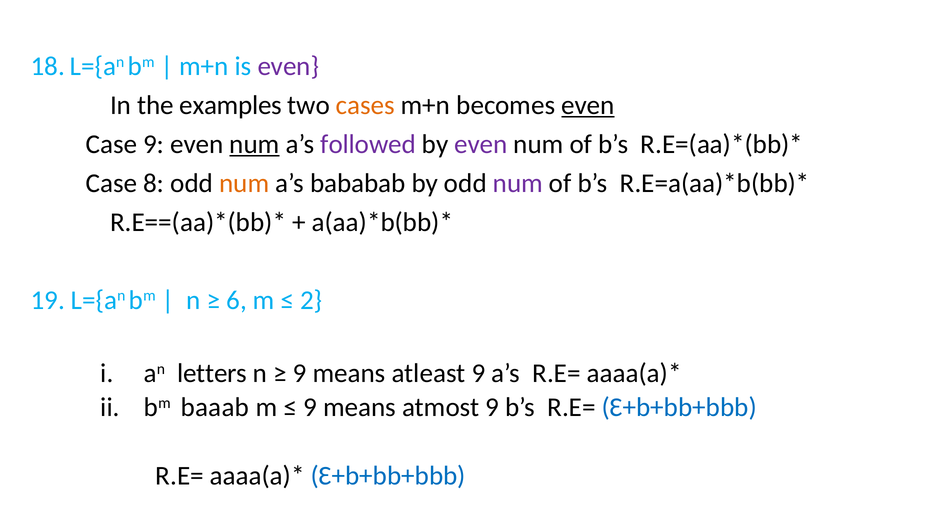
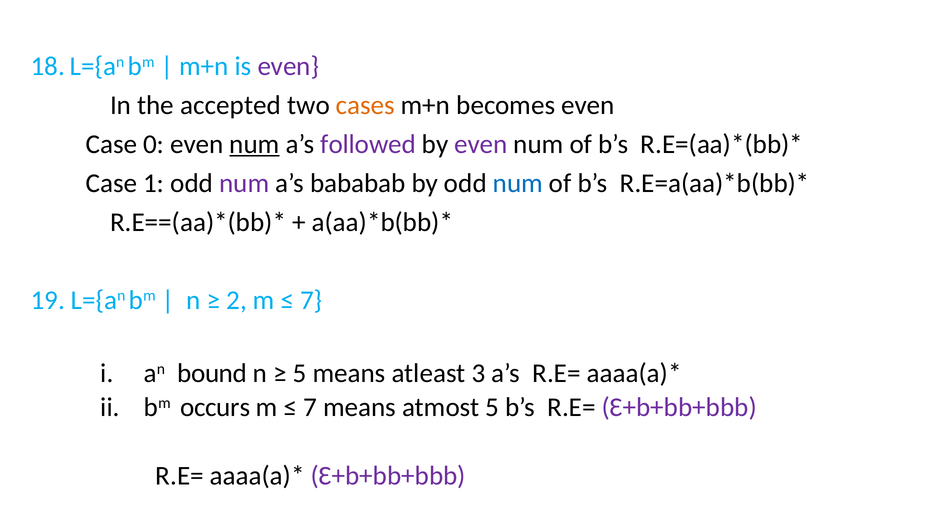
examples: examples -> accepted
even at (588, 105) underline: present -> none
Case 9: 9 -> 0
8: 8 -> 1
num at (244, 183) colour: orange -> purple
num at (518, 183) colour: purple -> blue
6: 6 -> 2
2 at (311, 300): 2 -> 7
letters: letters -> bound
9 at (300, 373): 9 -> 5
atleast 9: 9 -> 3
baaab: baaab -> occurs
9 at (310, 407): 9 -> 7
atmost 9: 9 -> 5
Ɛ+b+bb+bbb at (679, 407) colour: blue -> purple
Ɛ+b+bb+bbb at (388, 476) colour: blue -> purple
